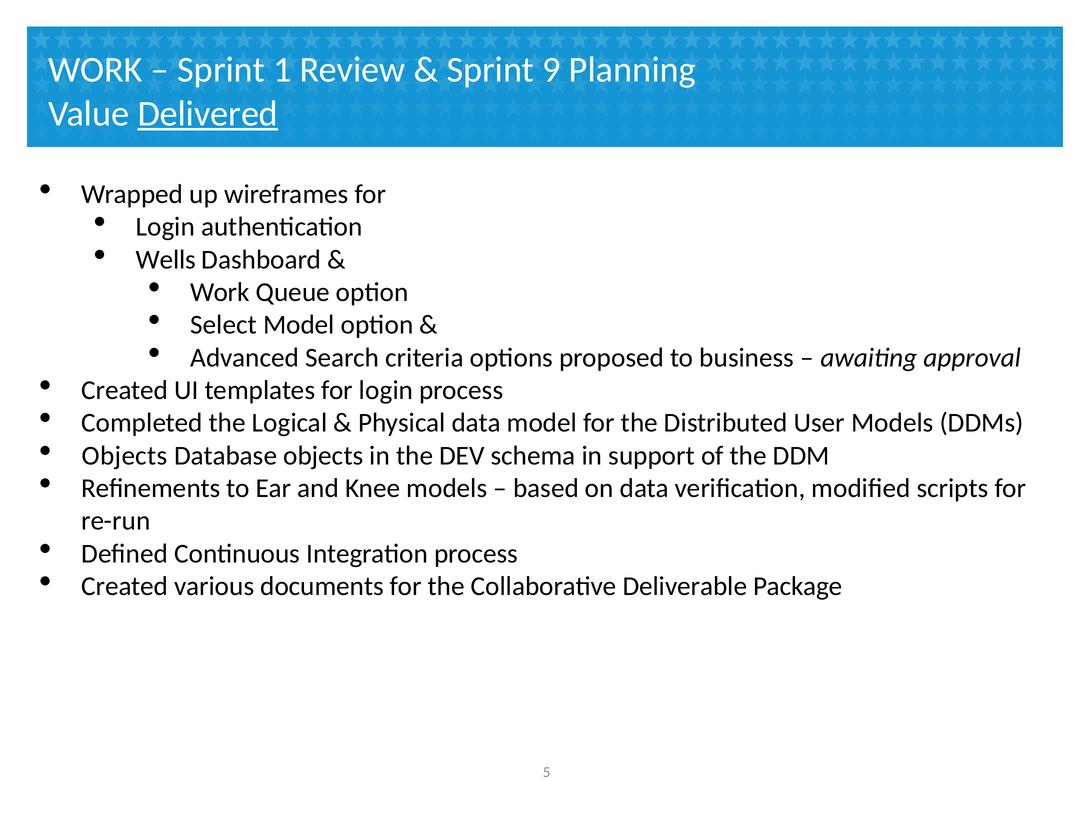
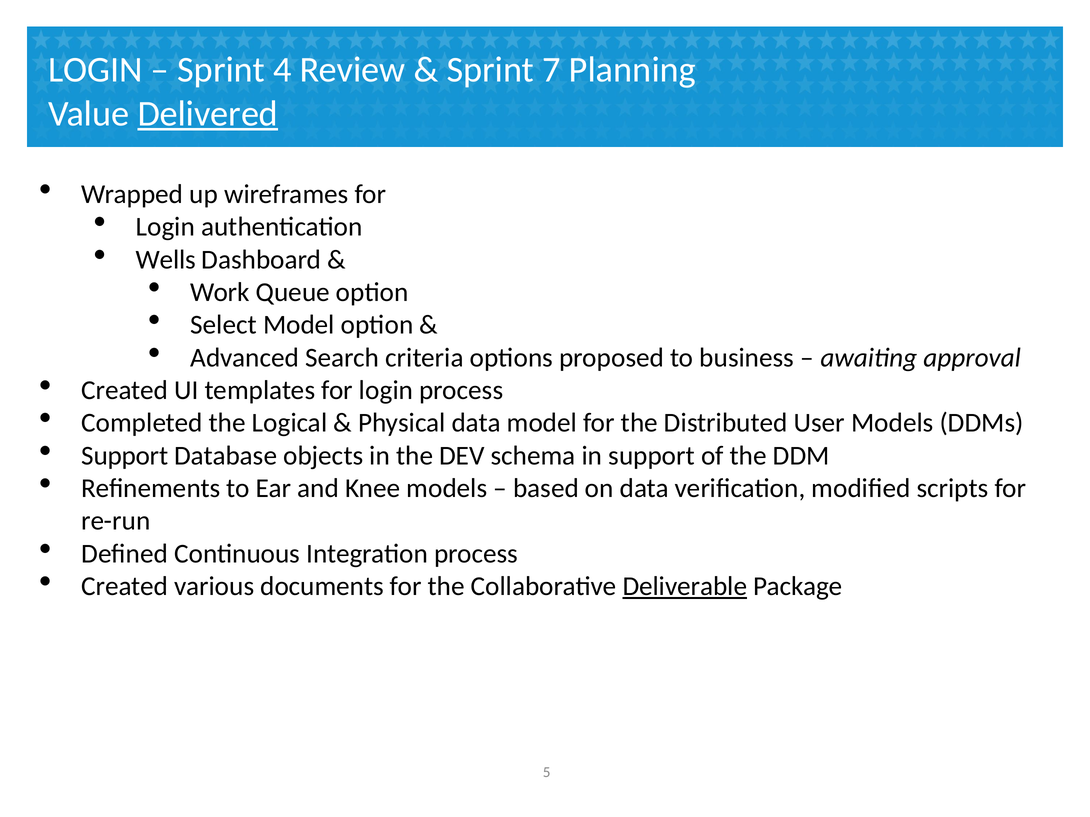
WORK at (95, 70): WORK -> LOGIN
1: 1 -> 4
9: 9 -> 7
Objects at (125, 456): Objects -> Support
Deliverable underline: none -> present
